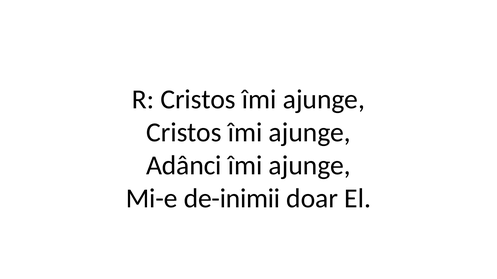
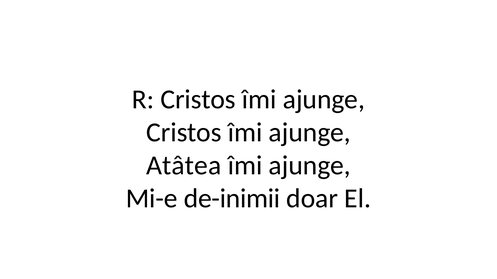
Adânci: Adânci -> Atâtea
